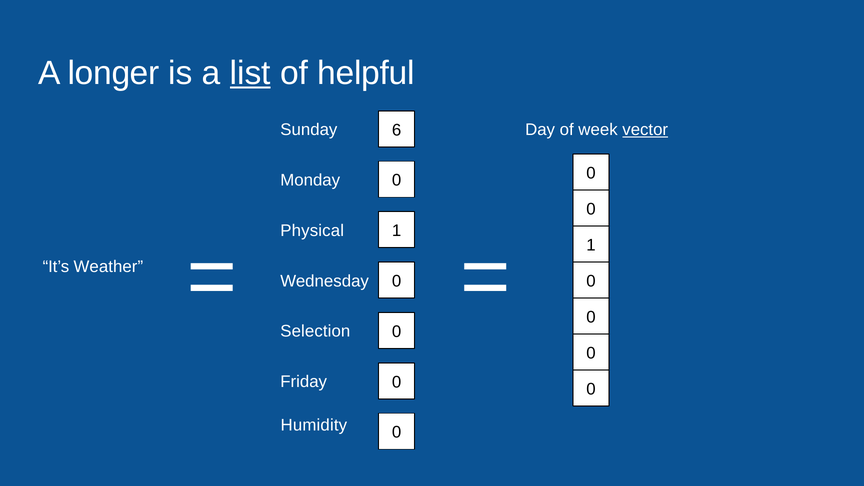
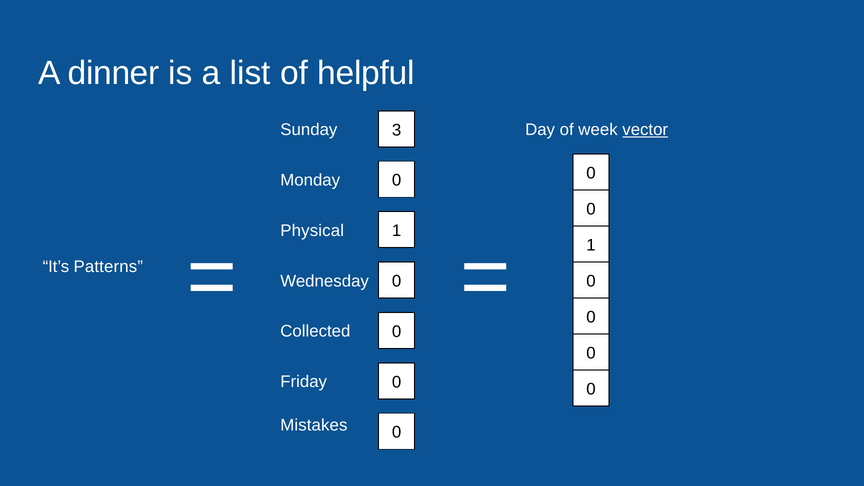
longer: longer -> dinner
list underline: present -> none
6: 6 -> 3
Weather: Weather -> Patterns
Selection: Selection -> Collected
Humidity: Humidity -> Mistakes
